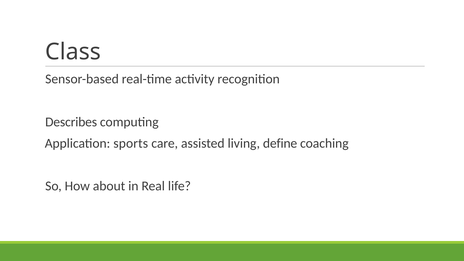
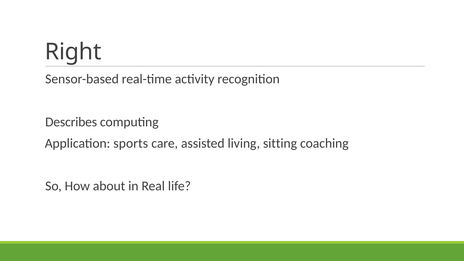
Class: Class -> Right
define: define -> sitting
